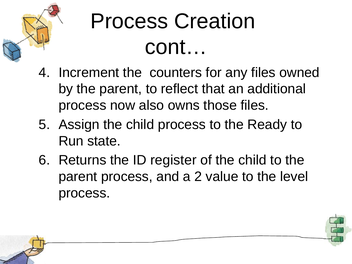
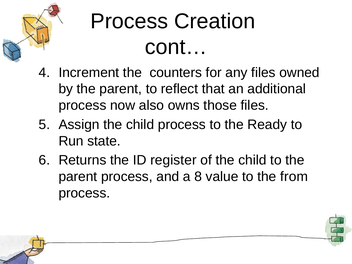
2: 2 -> 8
level: level -> from
